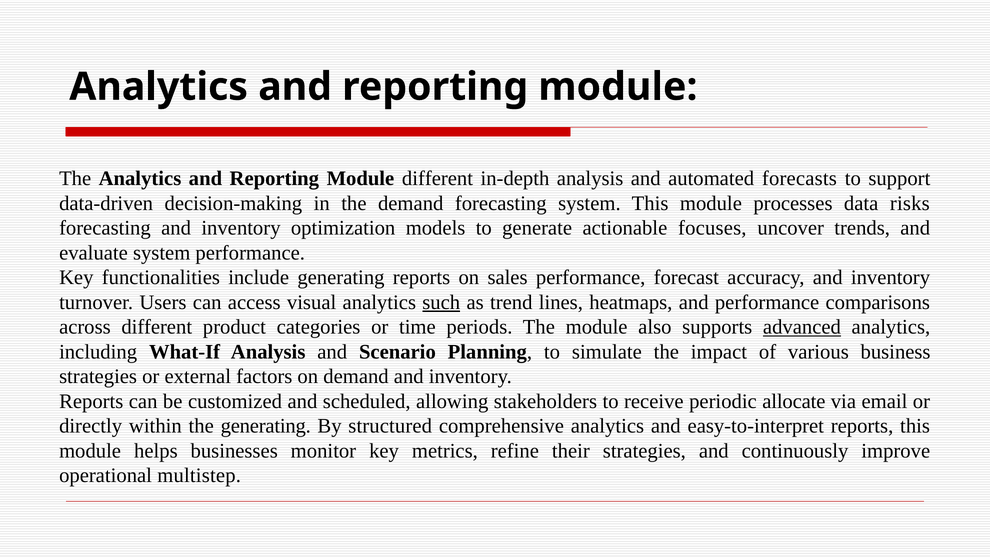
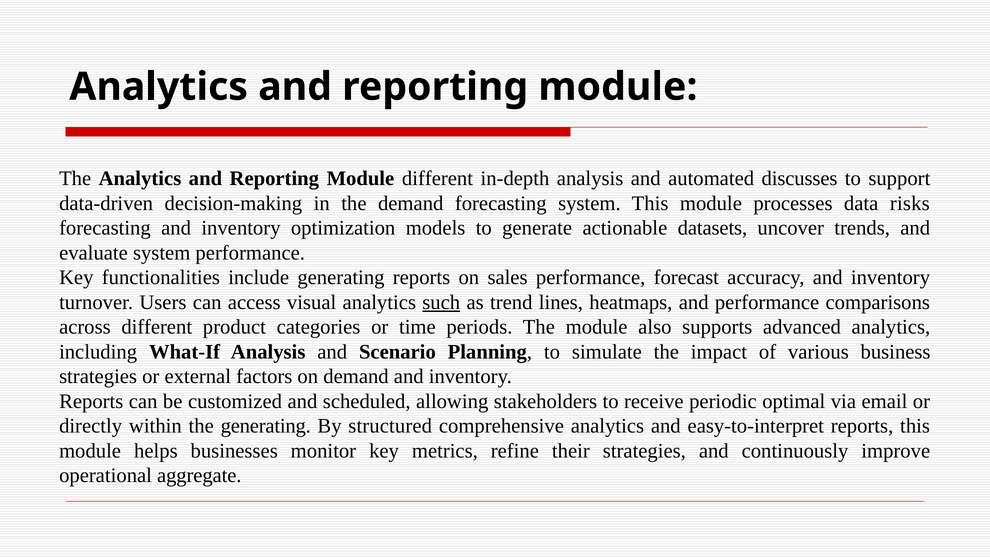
forecasts: forecasts -> discusses
focuses: focuses -> datasets
advanced underline: present -> none
allocate: allocate -> optimal
multistep: multistep -> aggregate
